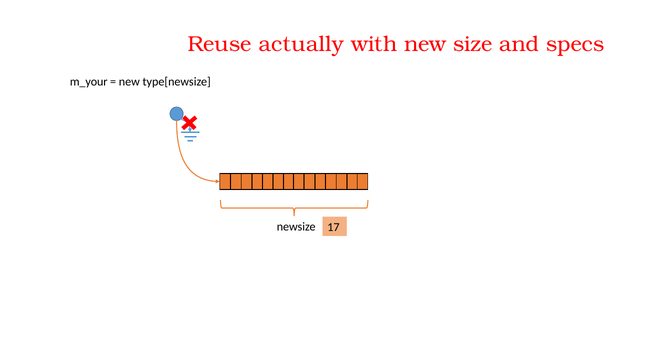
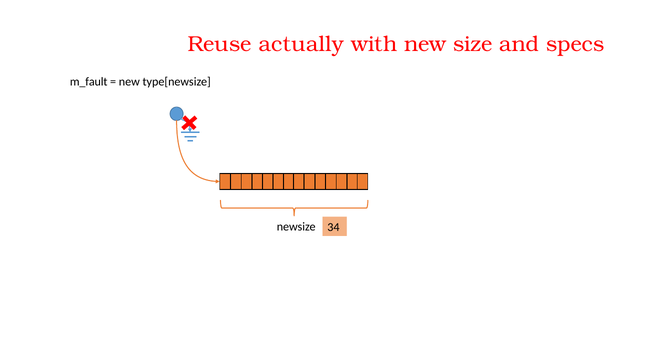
m_your: m_your -> m_fault
17: 17 -> 34
